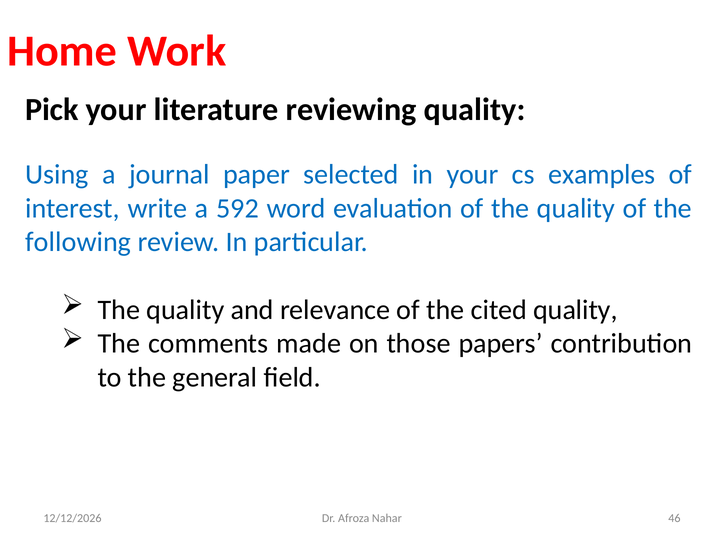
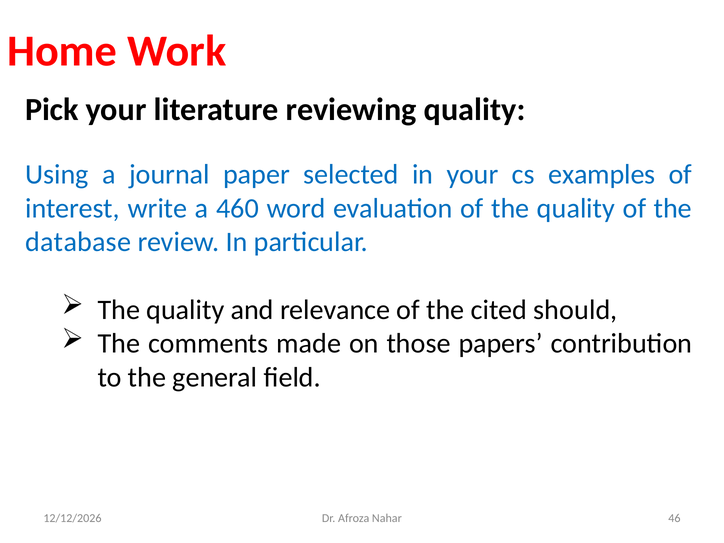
592: 592 -> 460
following: following -> database
cited quality: quality -> should
